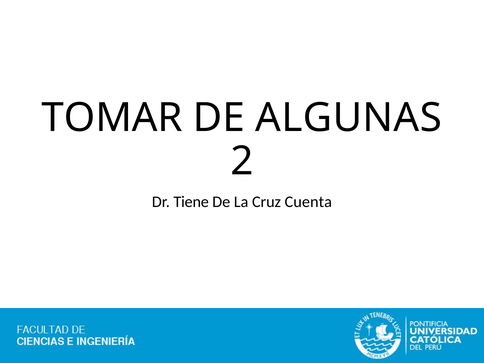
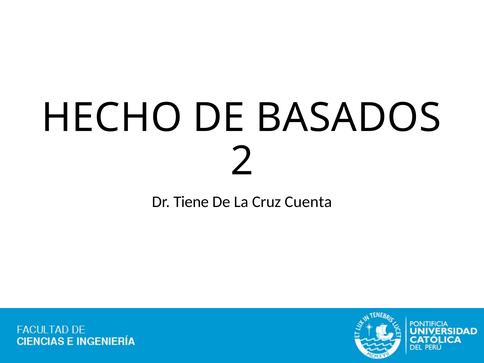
TOMAR: TOMAR -> HECHO
ALGUNAS: ALGUNAS -> BASADOS
